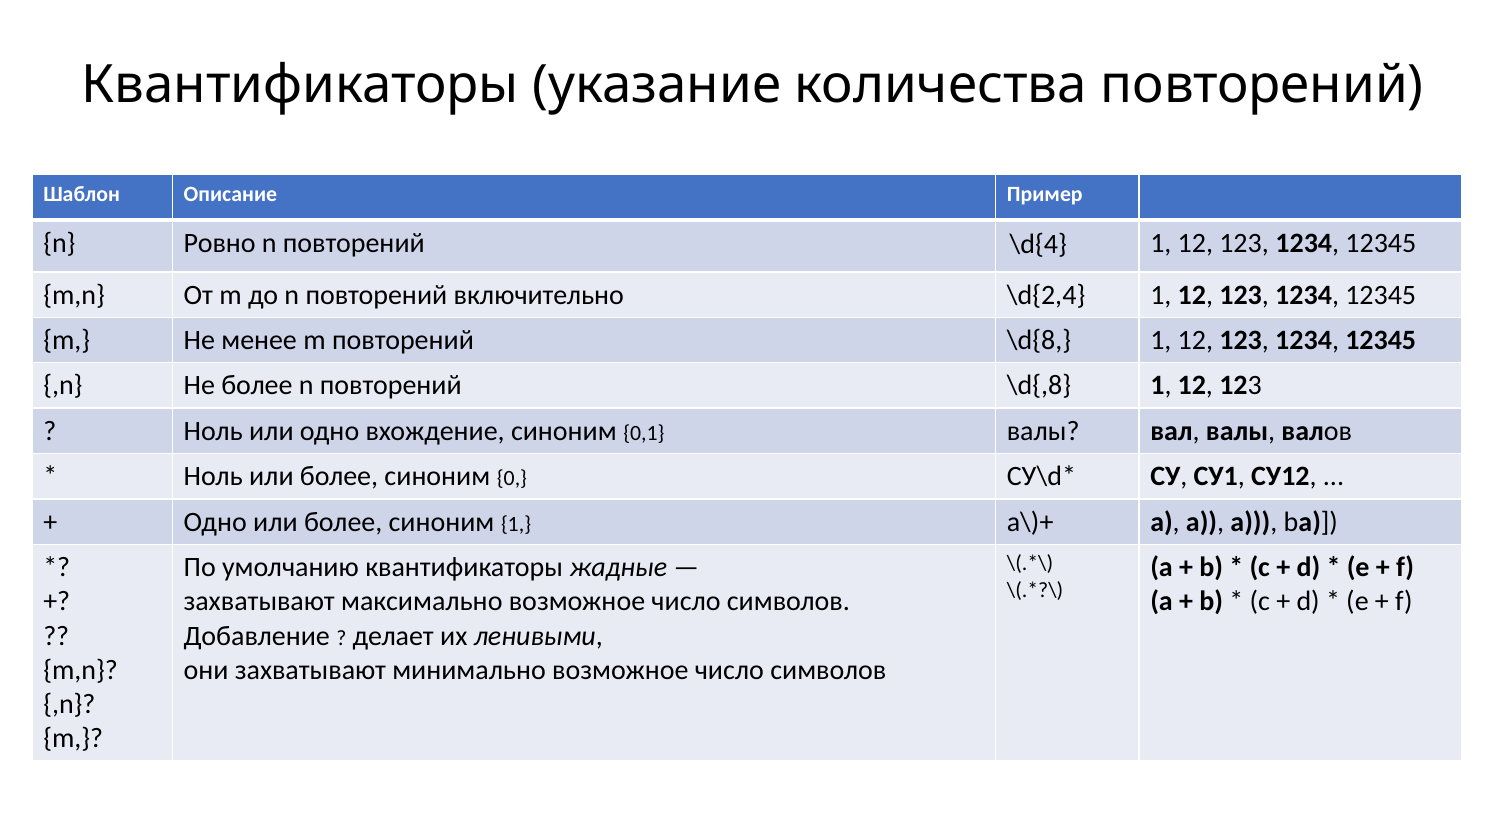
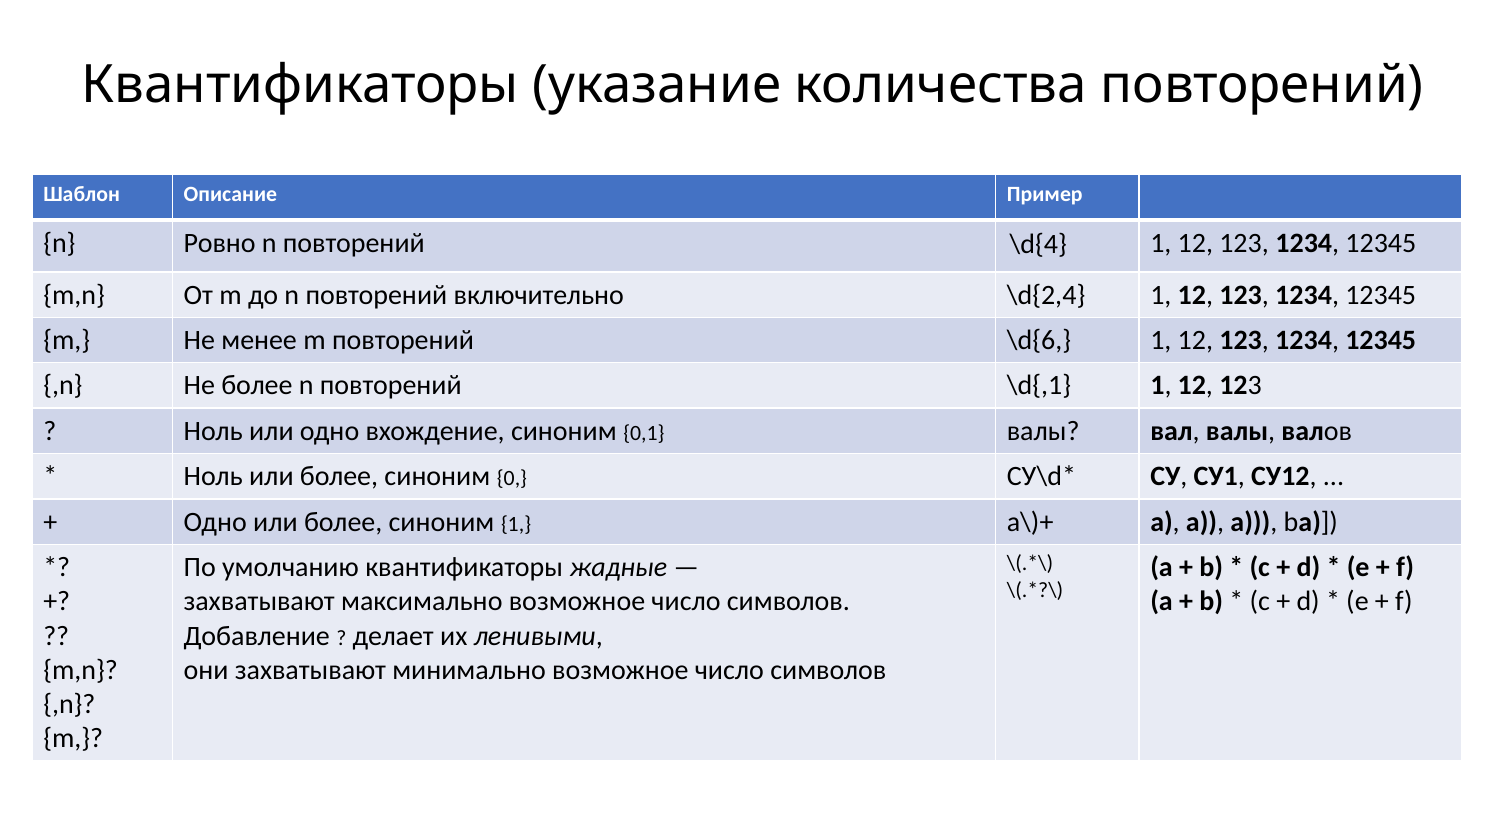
\d{8: \d{8 -> \d{6
\d{,8: \d{,8 -> \d{,1
